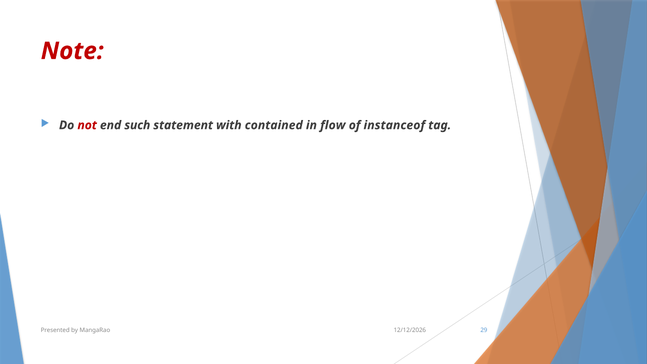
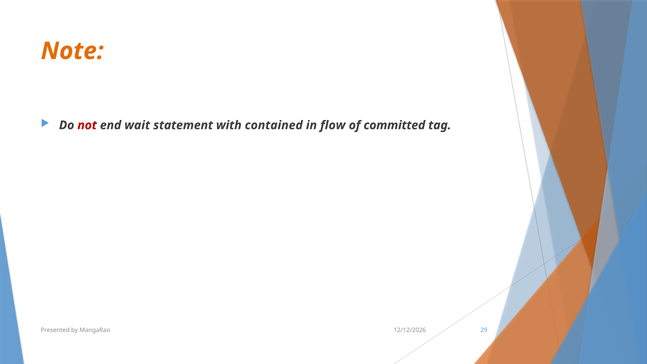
Note colour: red -> orange
such: such -> wait
instanceof: instanceof -> committed
